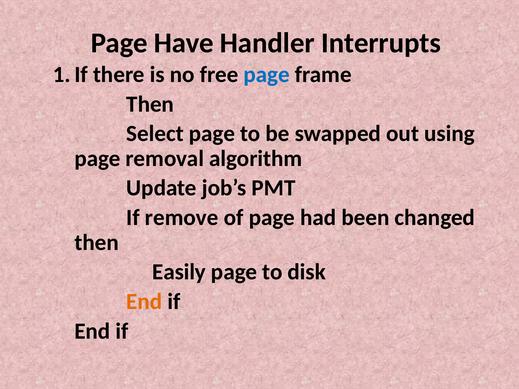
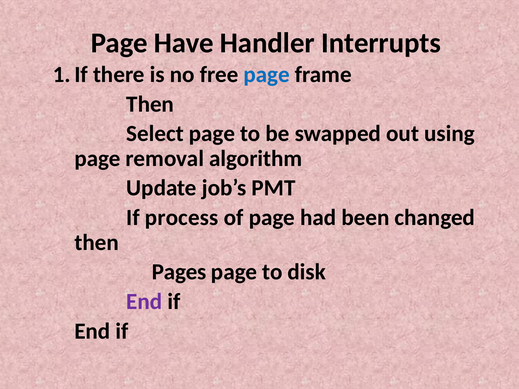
remove: remove -> process
Easily: Easily -> Pages
End at (144, 302) colour: orange -> purple
